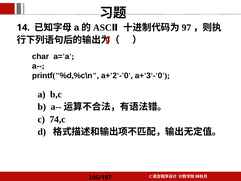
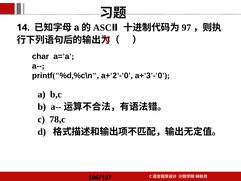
74,c: 74,c -> 78,c
